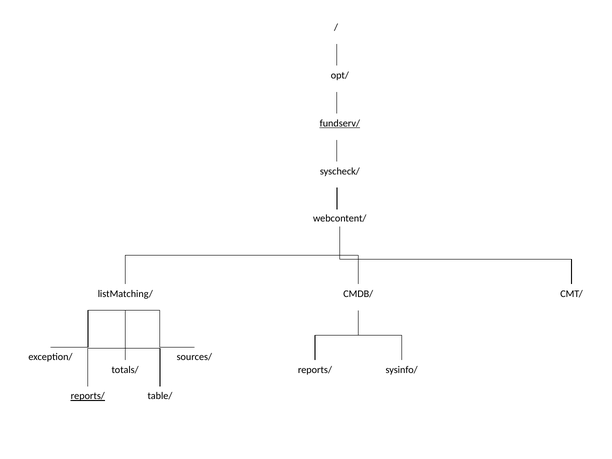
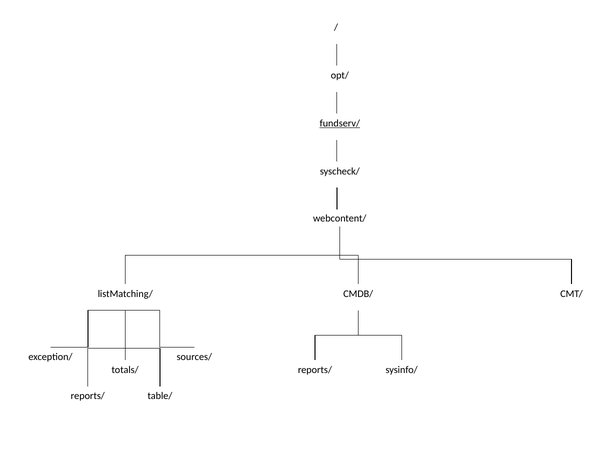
reports/ at (88, 396) underline: present -> none
